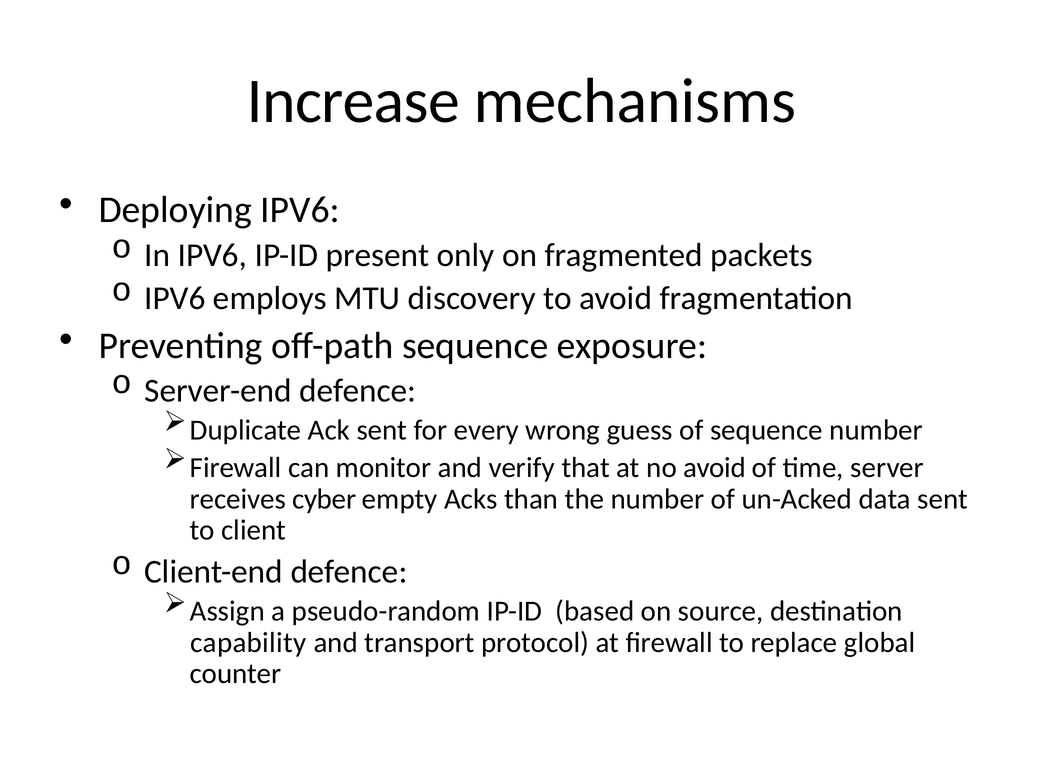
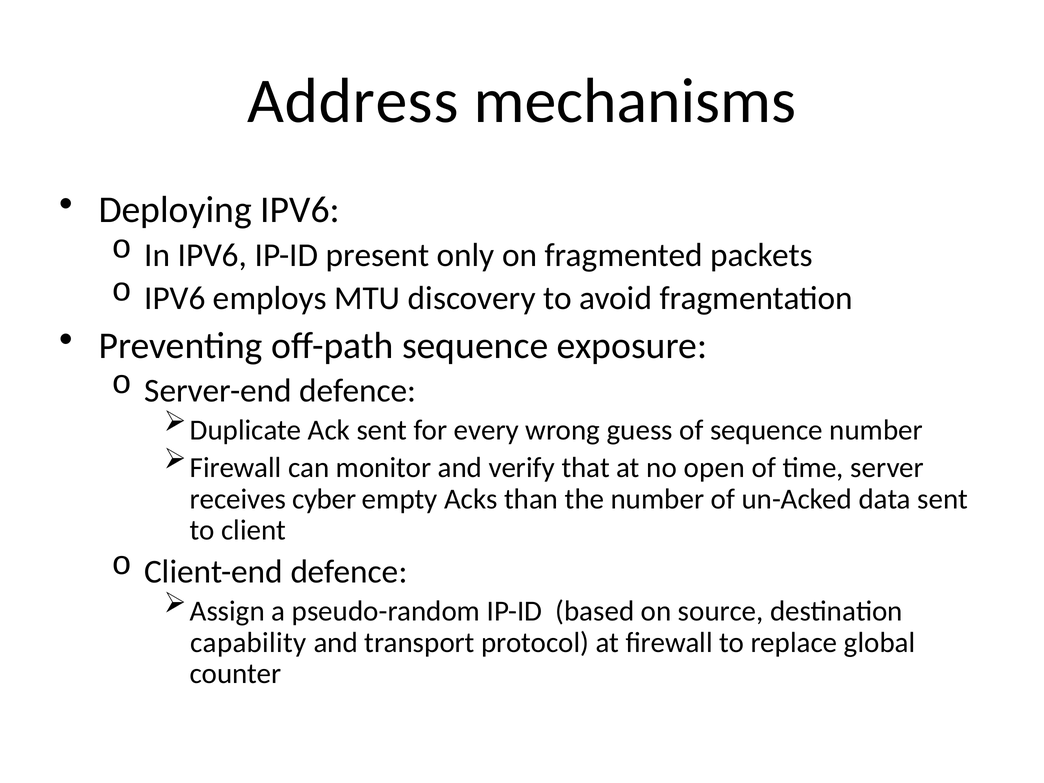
Increase: Increase -> Address
no avoid: avoid -> open
